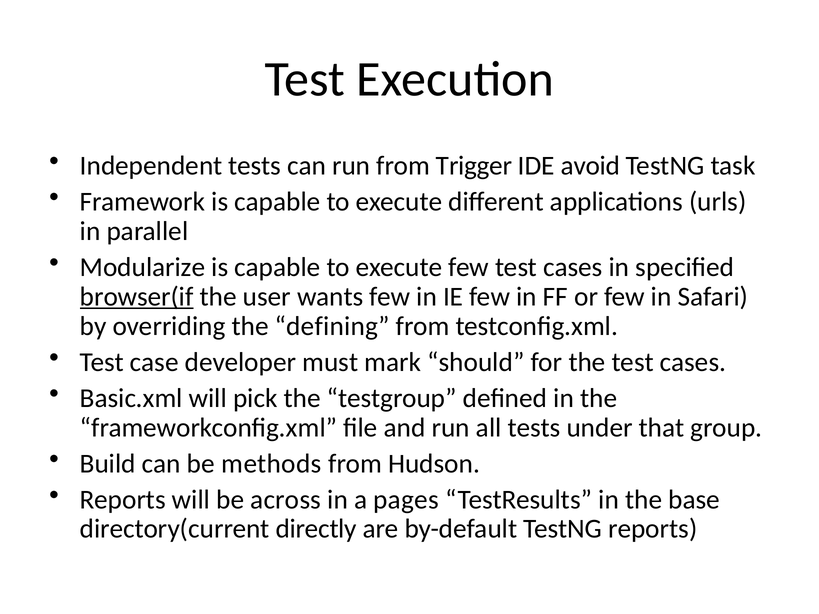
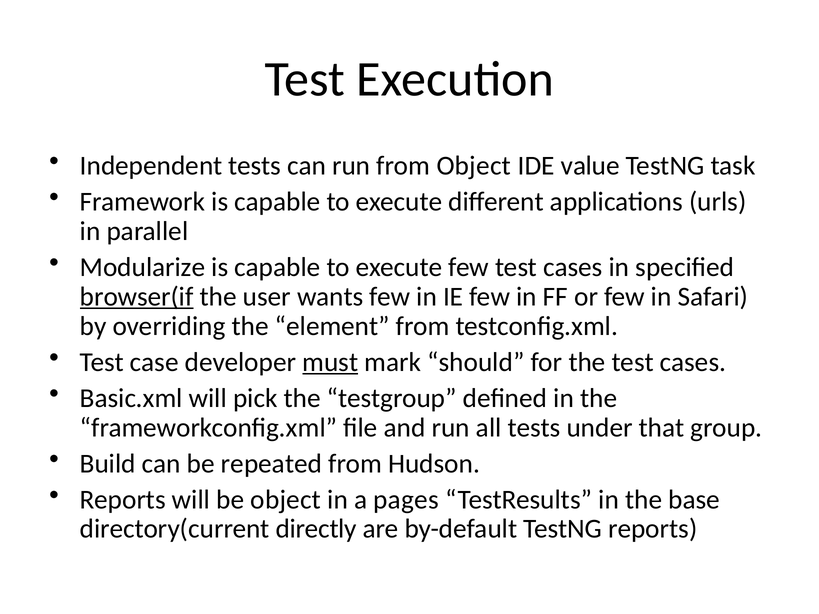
from Trigger: Trigger -> Object
avoid: avoid -> value
defining: defining -> element
must underline: none -> present
methods: methods -> repeated
be across: across -> object
